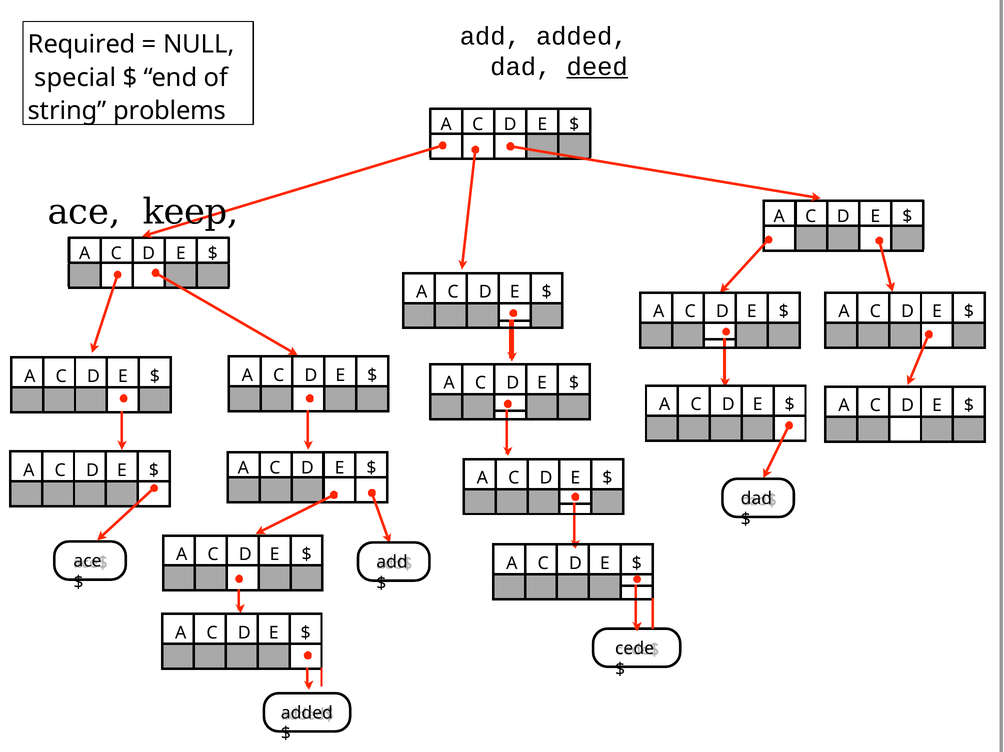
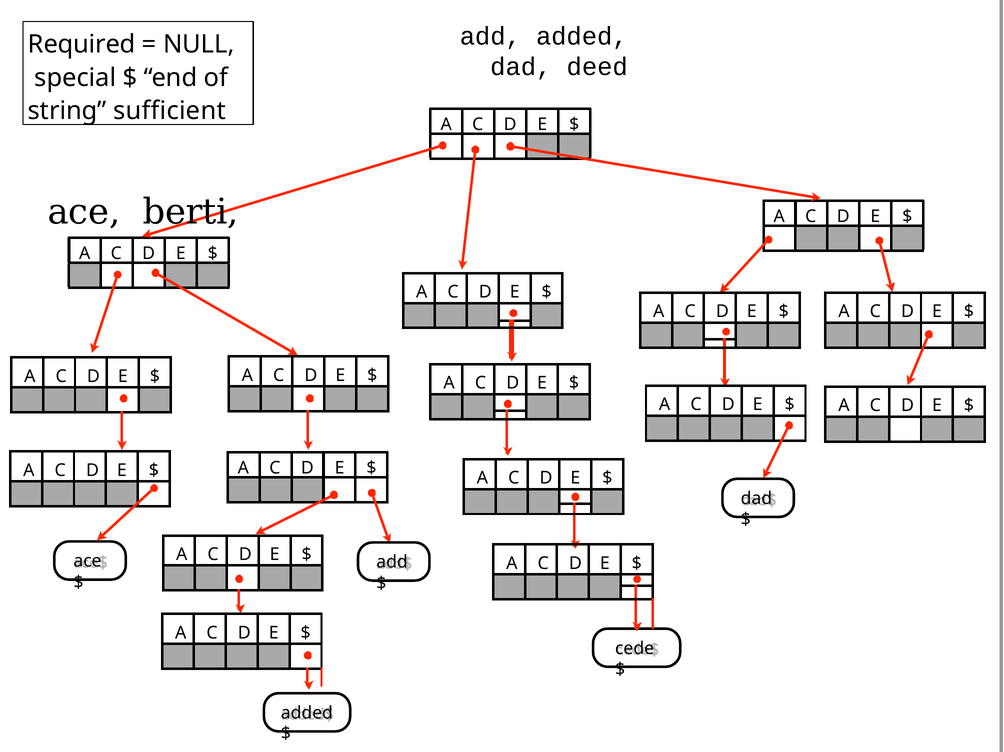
deed underline: present -> none
problems: problems -> sufficient
keep: keep -> berti
